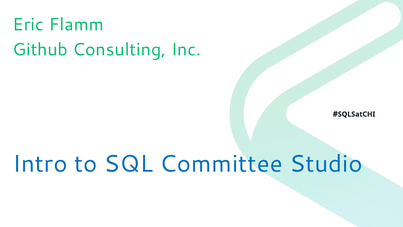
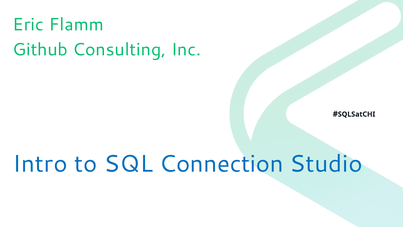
Committee: Committee -> Connection
